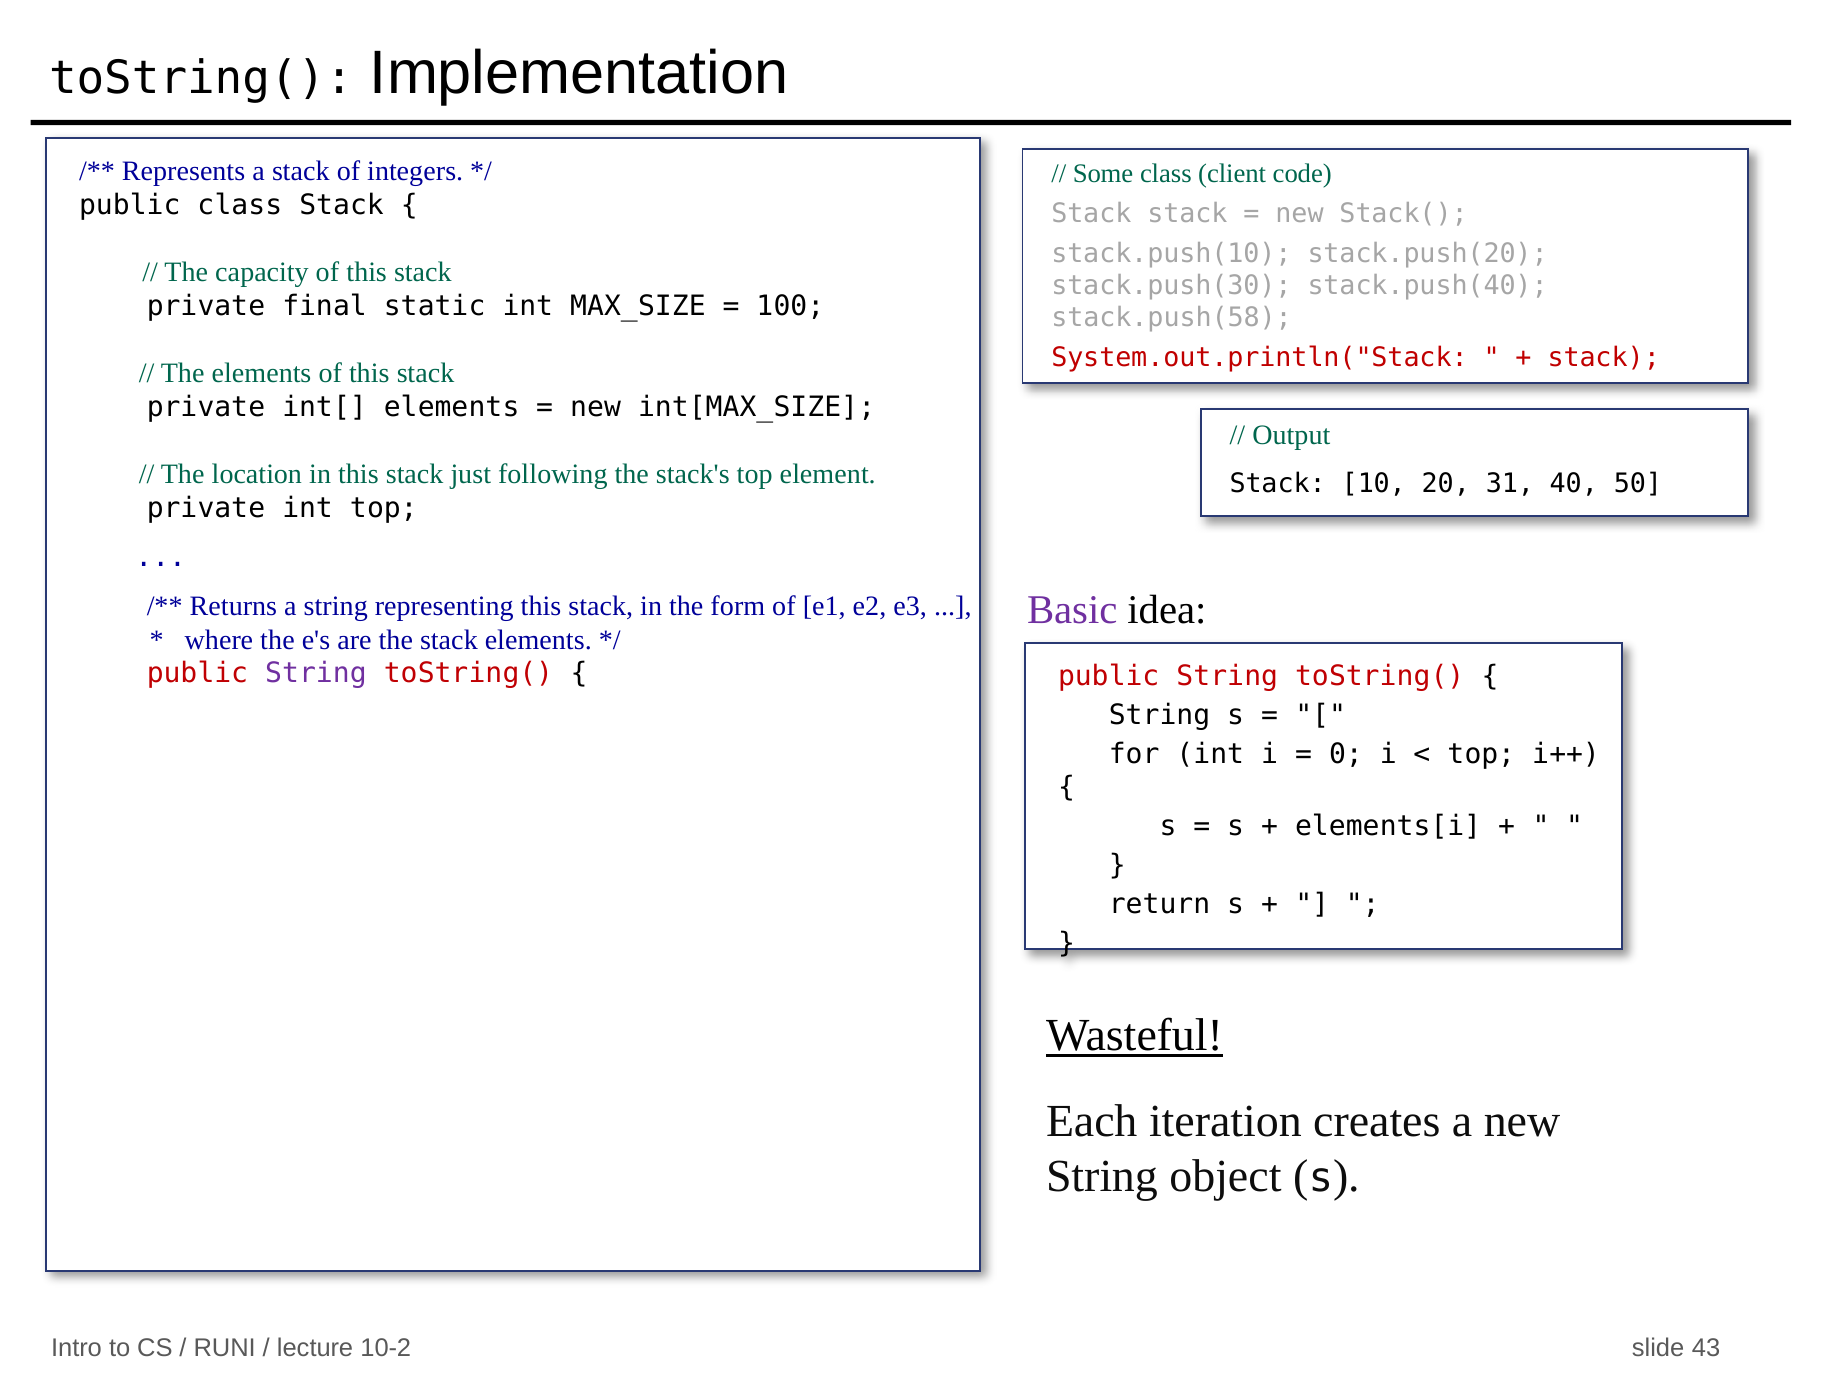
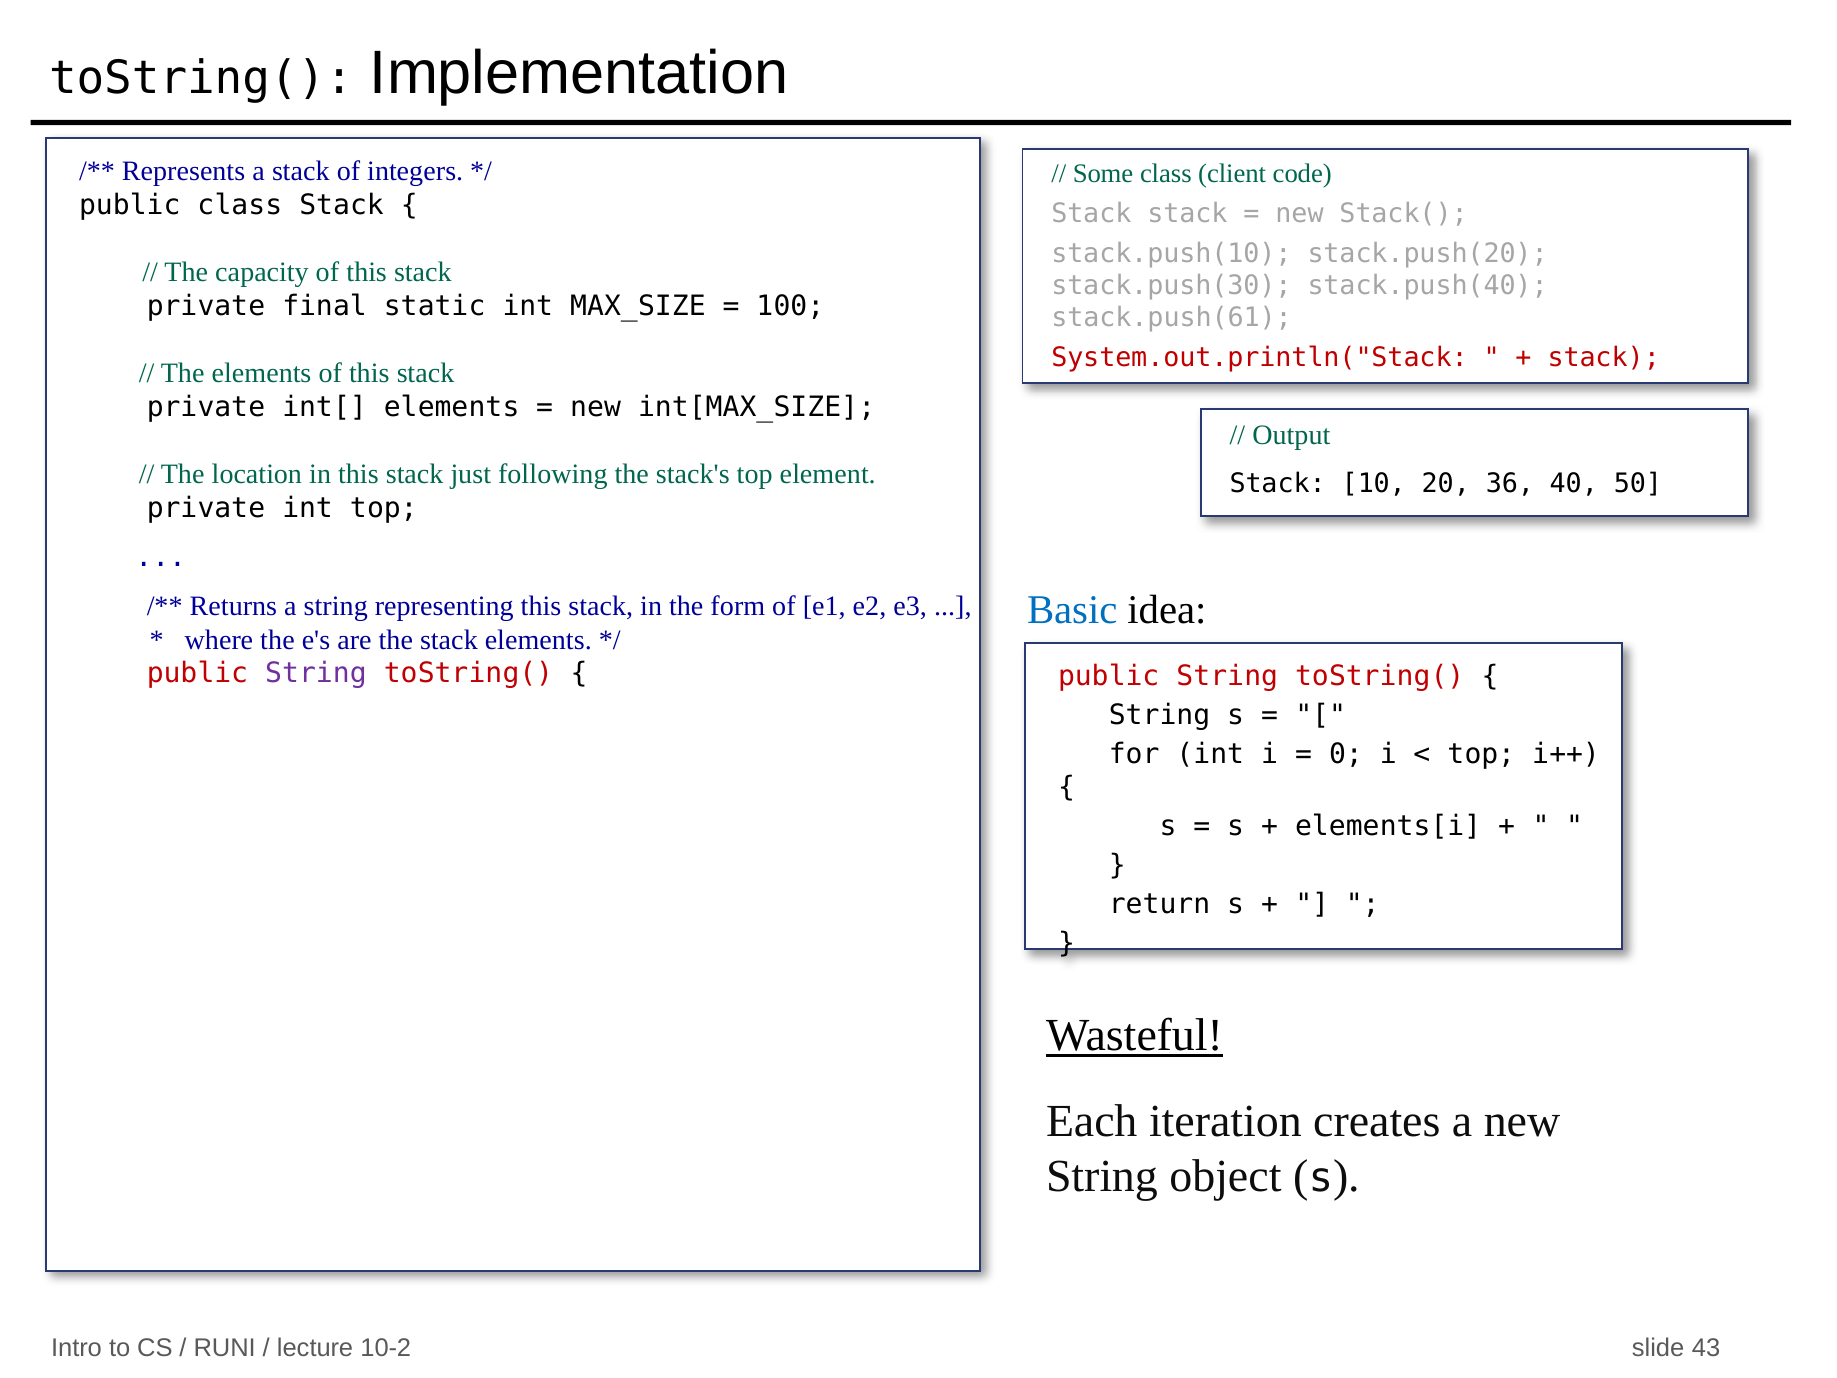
stack.push(58: stack.push(58 -> stack.push(61
31: 31 -> 36
Basic colour: purple -> blue
